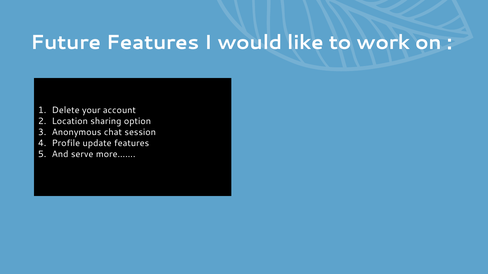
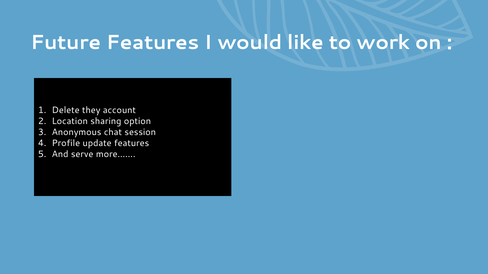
your: your -> they
